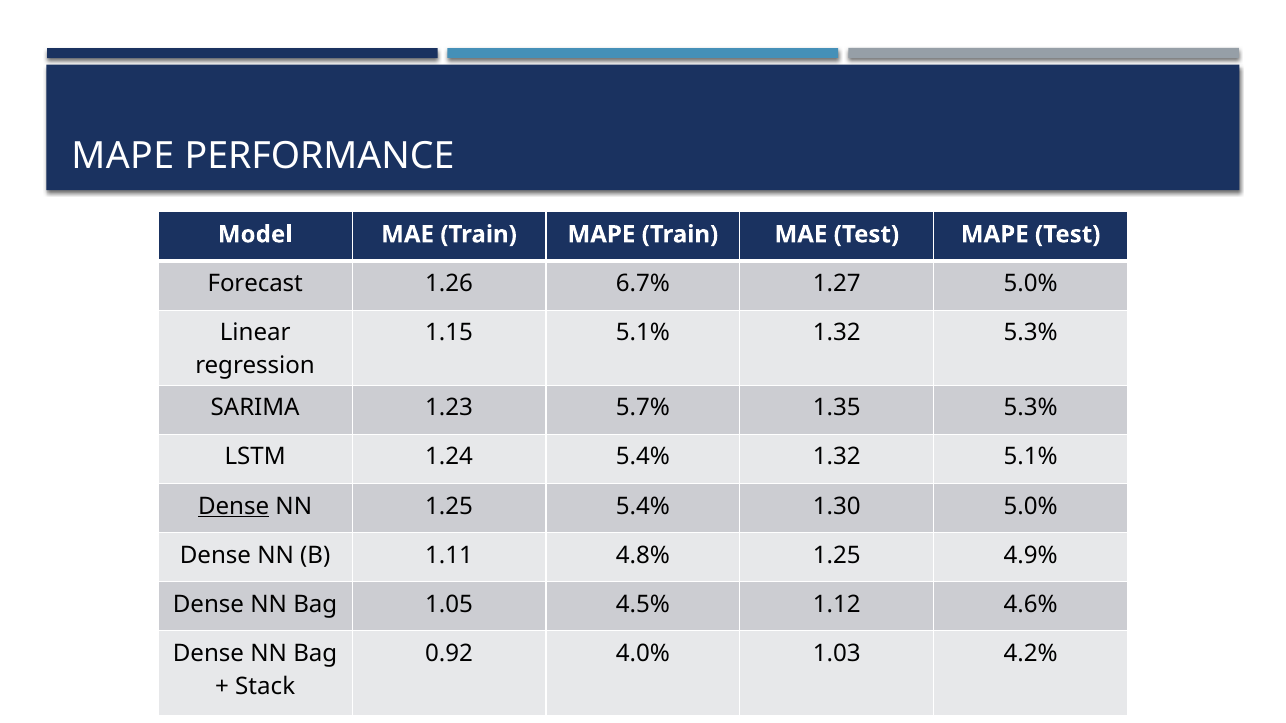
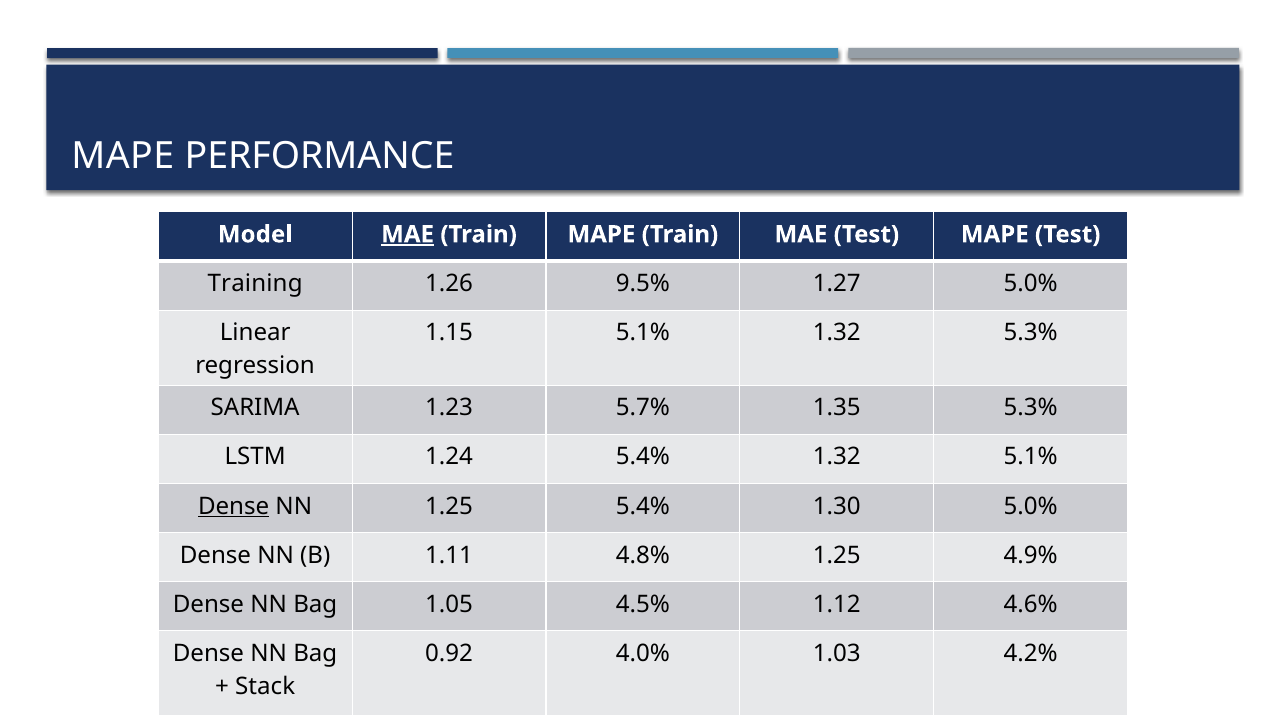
MAE at (408, 235) underline: none -> present
Forecast: Forecast -> Training
6.7%: 6.7% -> 9.5%
